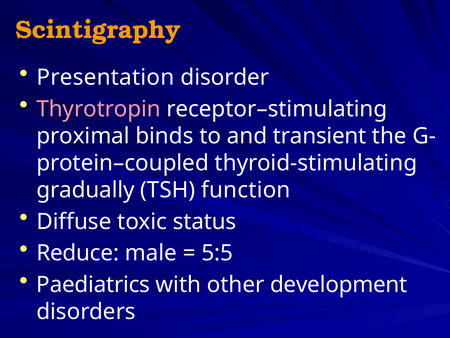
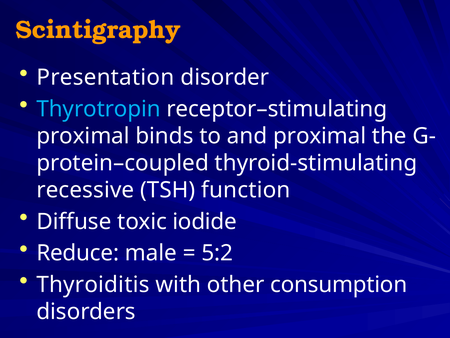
Thyrotropin colour: pink -> light blue
and transient: transient -> proximal
gradually: gradually -> recessive
status: status -> iodide
5:5: 5:5 -> 5:2
Paediatrics: Paediatrics -> Thyroiditis
development: development -> consumption
